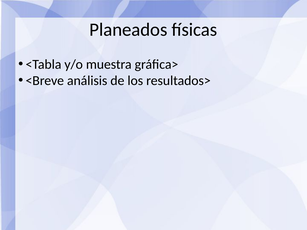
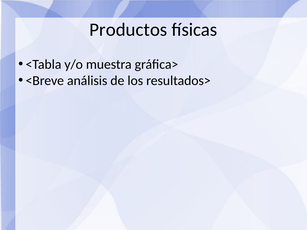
Planeados: Planeados -> Productos
